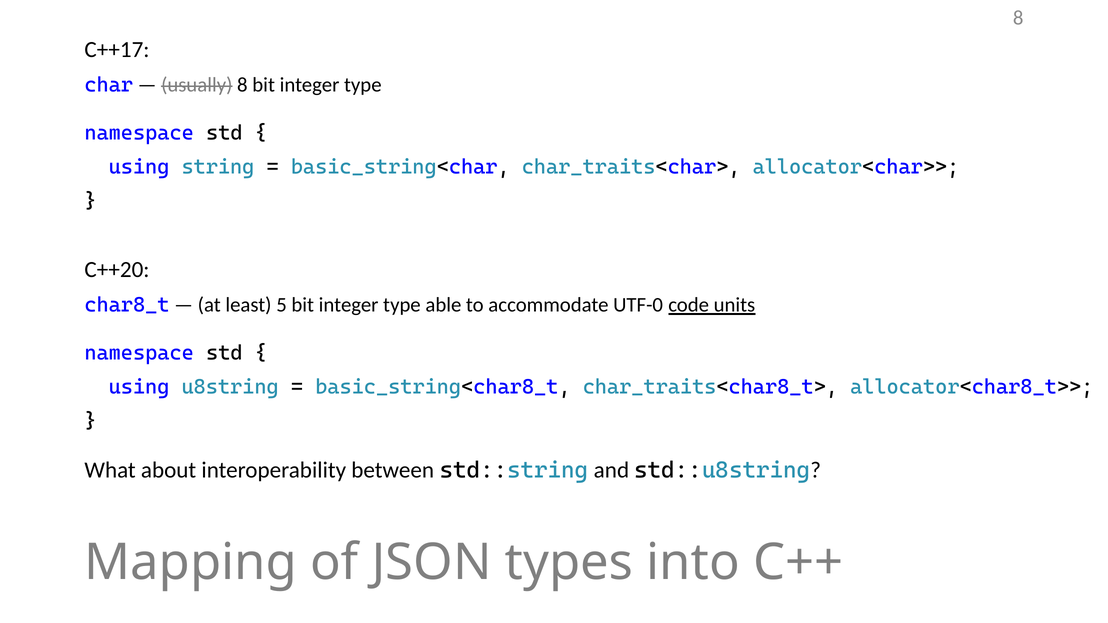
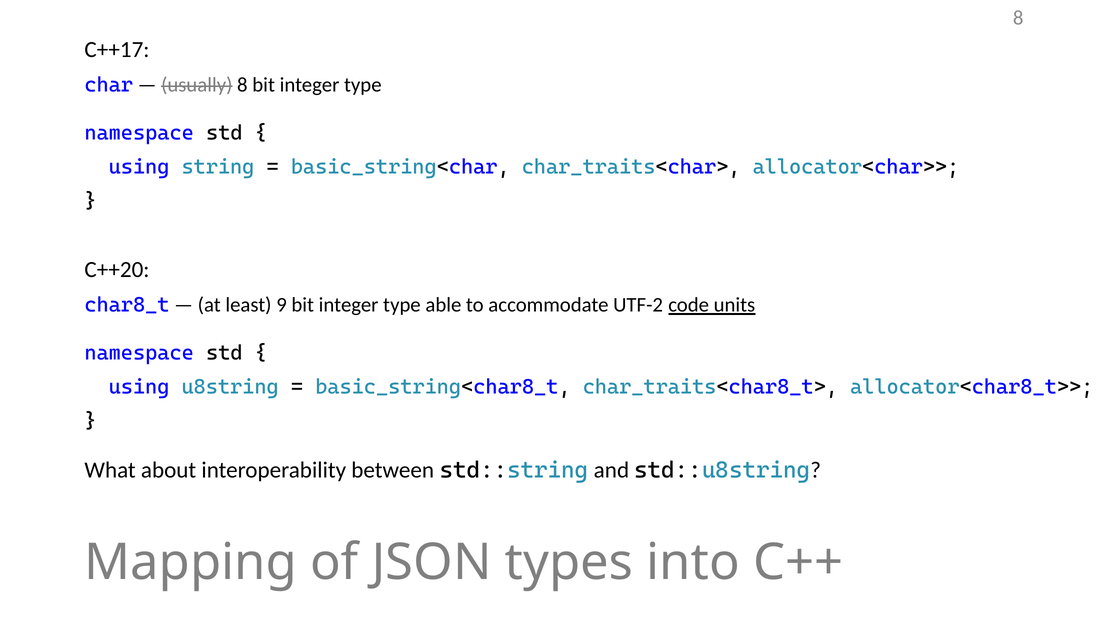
5: 5 -> 9
UTF-0: UTF-0 -> UTF-2
